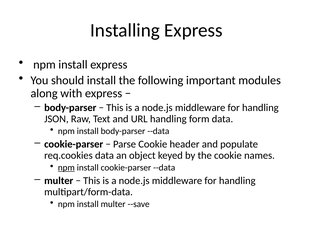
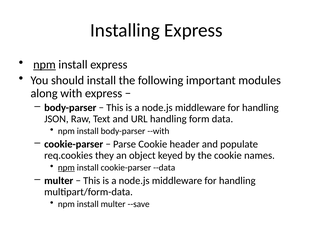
npm at (44, 64) underline: none -> present
body-parser --data: --data -> --with
req.cookies data: data -> they
